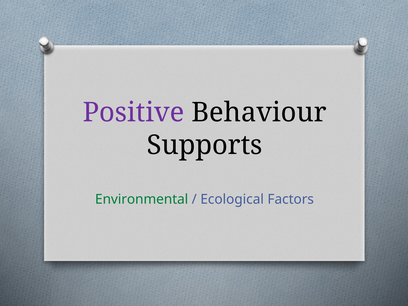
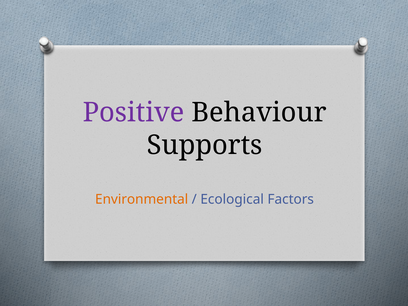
Environmental colour: green -> orange
